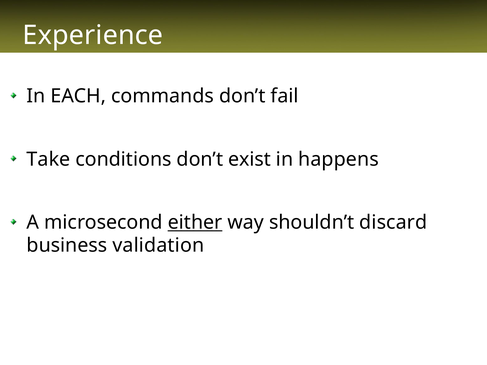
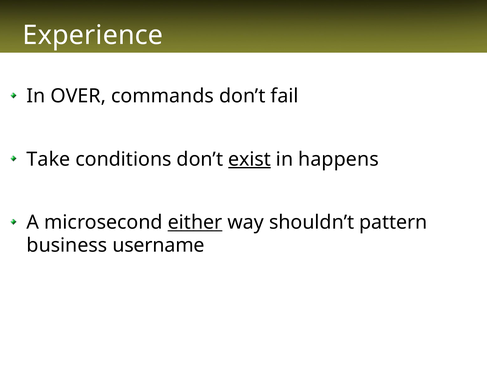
EACH: EACH -> OVER
exist underline: none -> present
discard: discard -> pattern
validation: validation -> username
